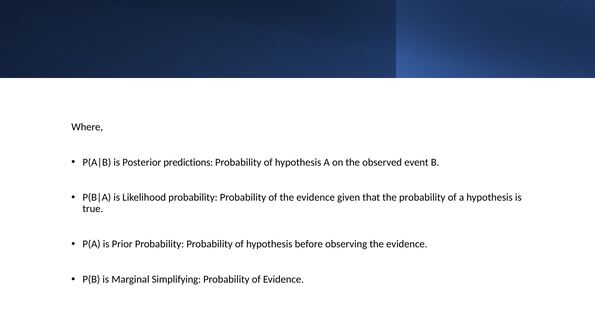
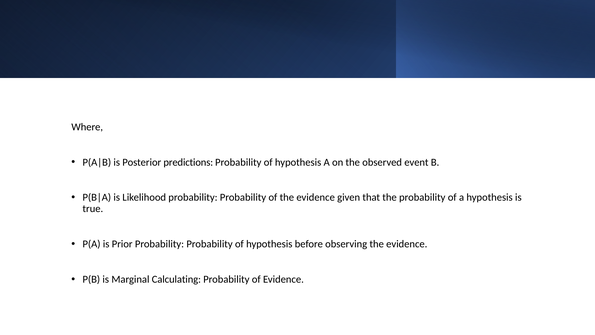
Simplifying: Simplifying -> Calculating
